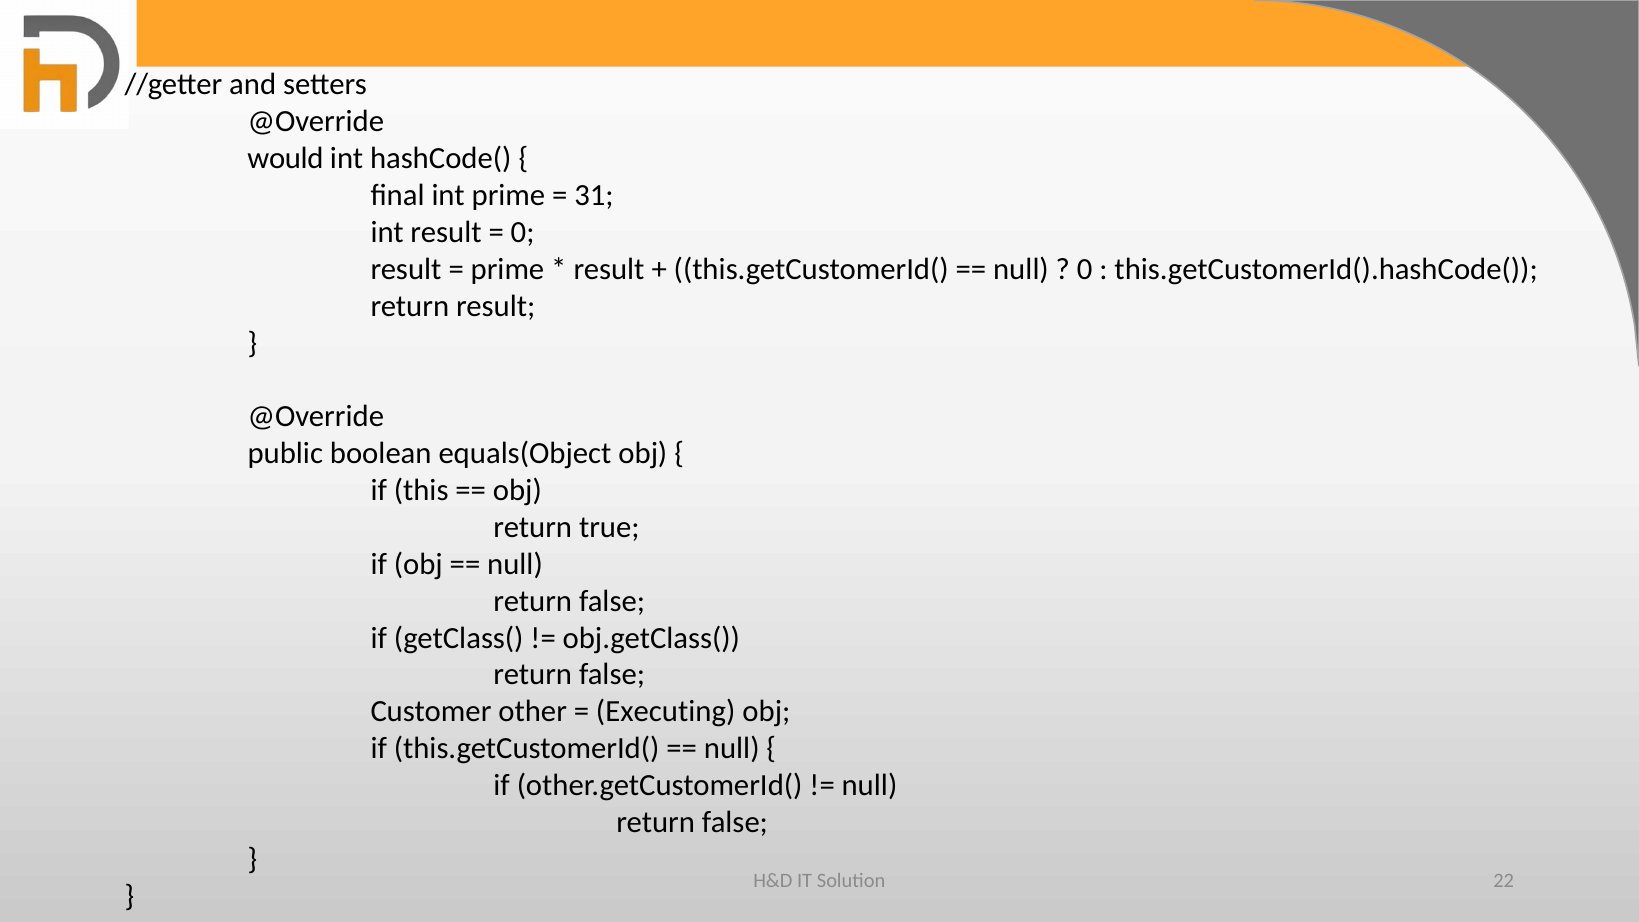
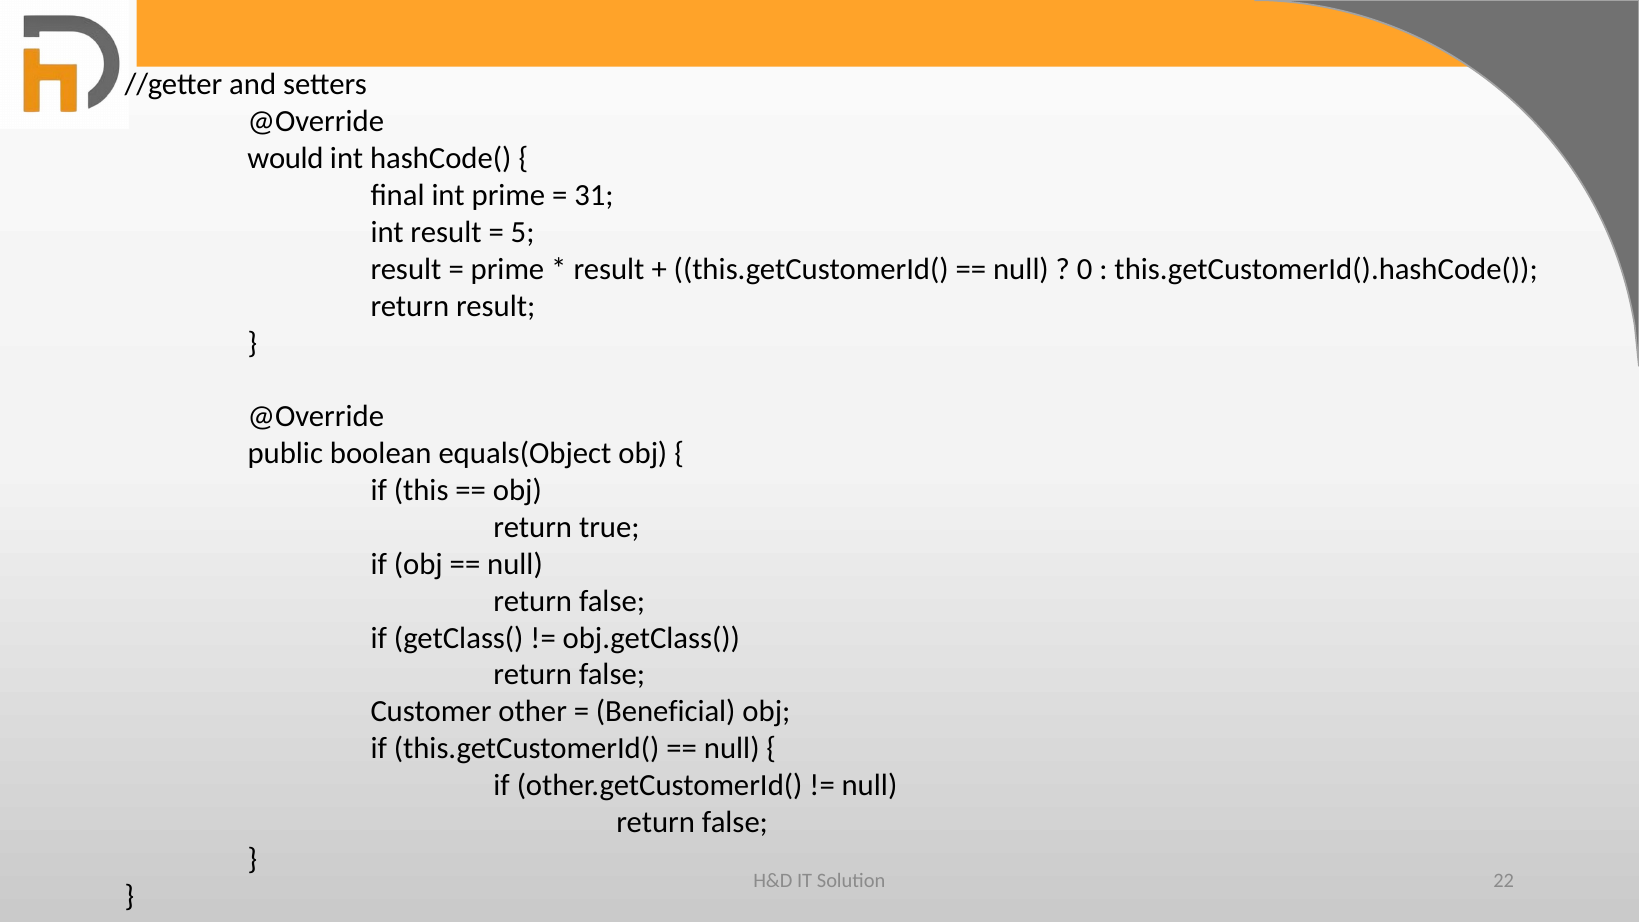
0 at (523, 232): 0 -> 5
Executing: Executing -> Beneficial
